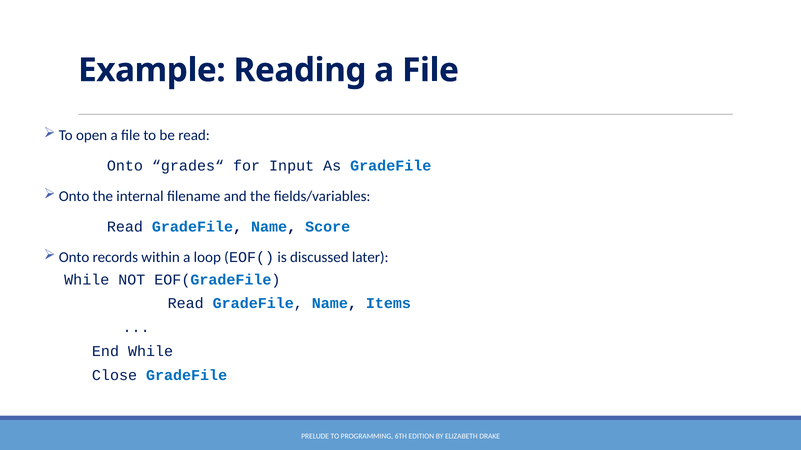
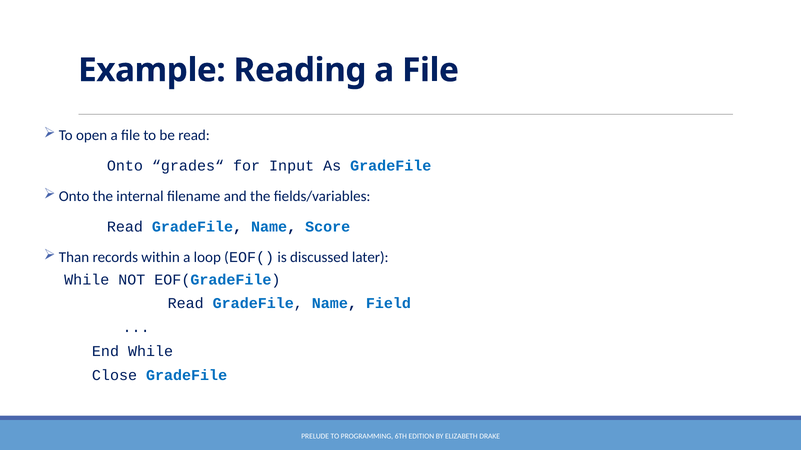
Onto at (74, 258): Onto -> Than
Items: Items -> Field
